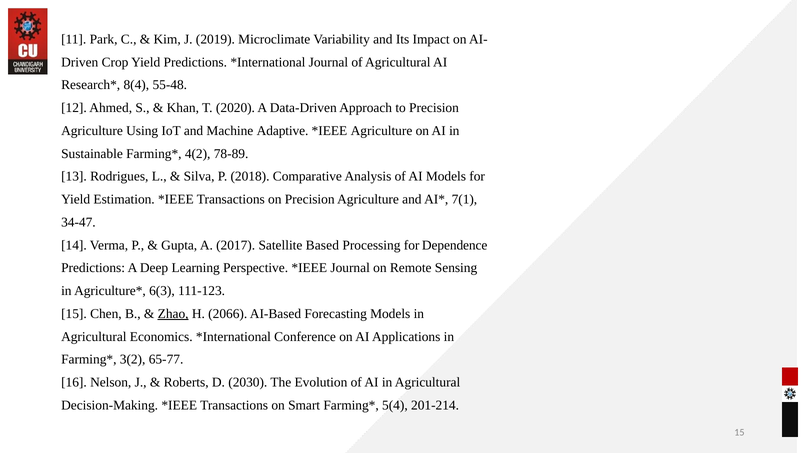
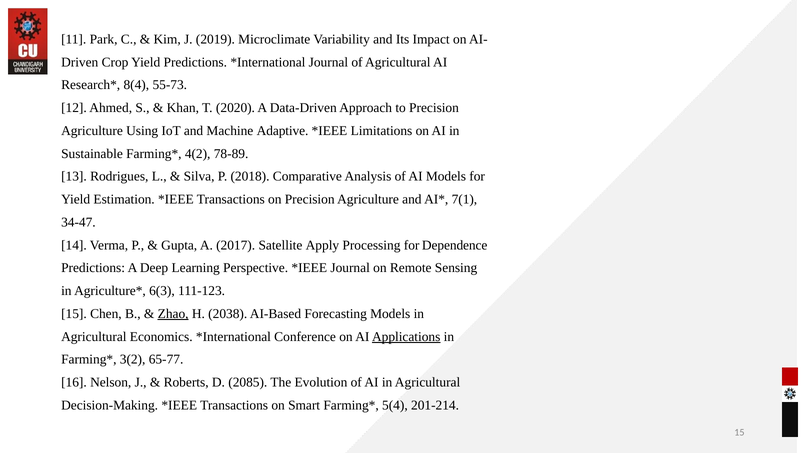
55-48: 55-48 -> 55-73
Agriculture at (382, 131): Agriculture -> Limitations
Based: Based -> Apply
2066: 2066 -> 2038
Applications underline: none -> present
2030: 2030 -> 2085
